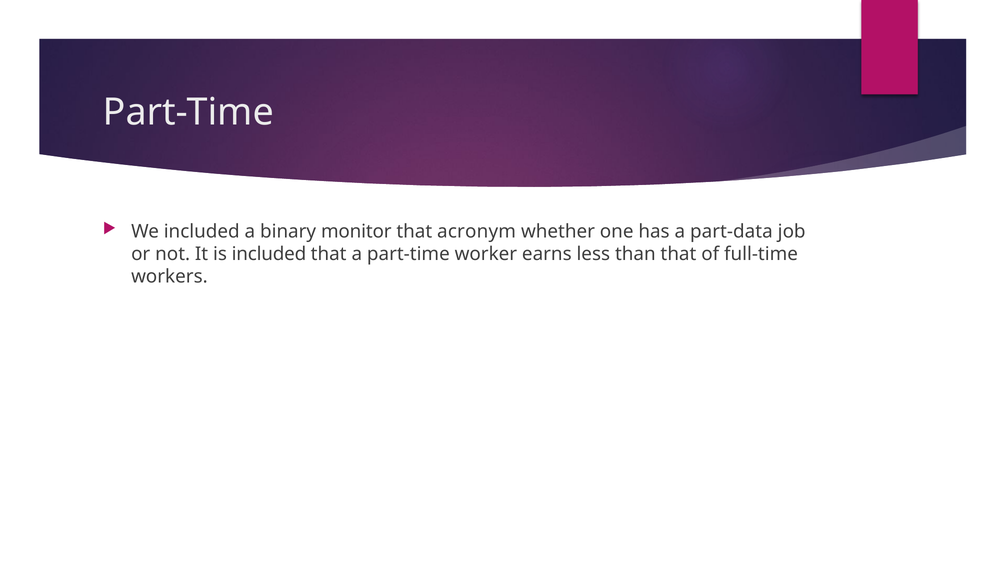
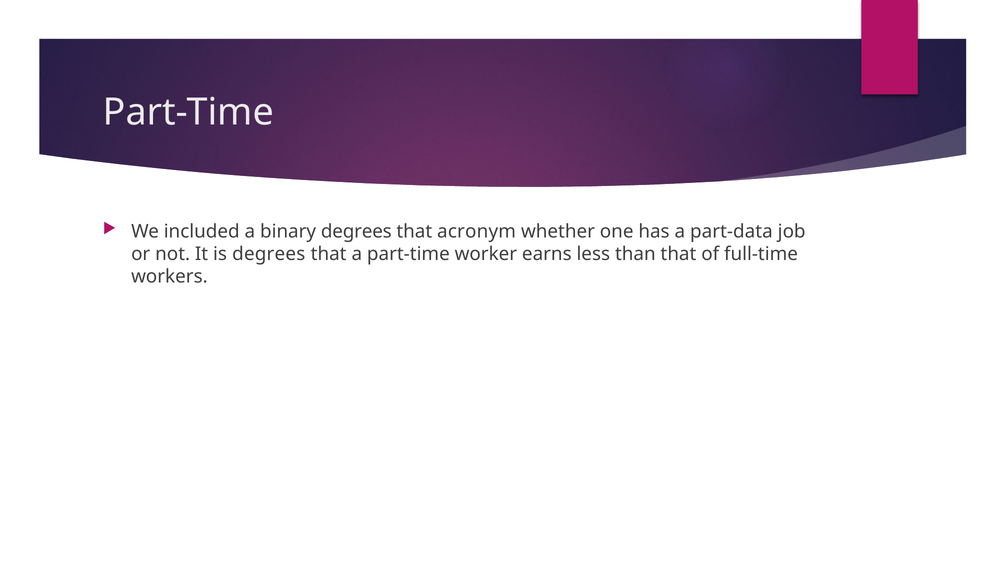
binary monitor: monitor -> degrees
is included: included -> degrees
